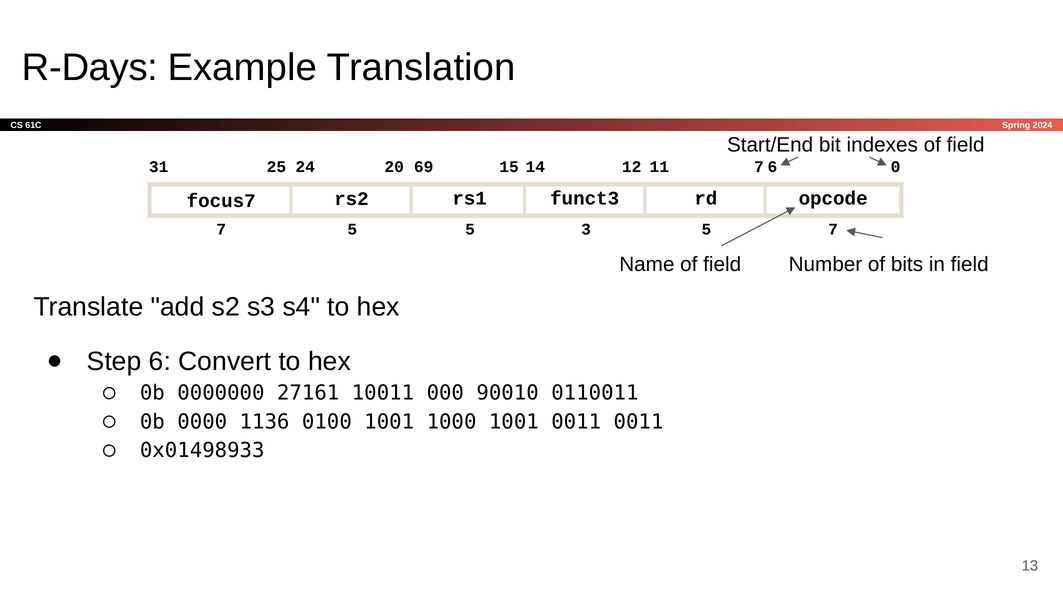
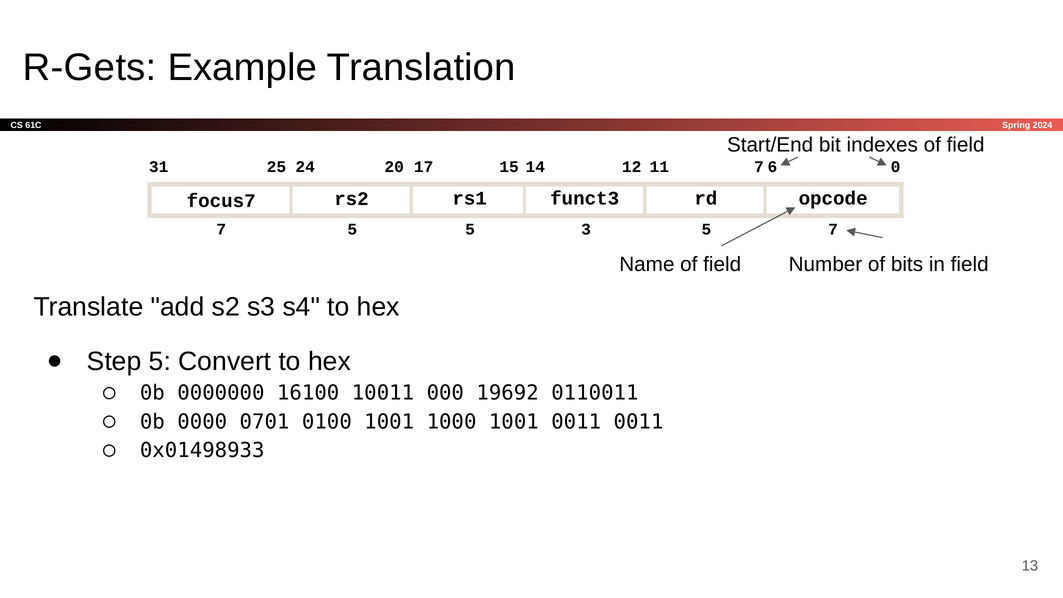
R-Days: R-Days -> R-Gets
69: 69 -> 17
Step 6: 6 -> 5
27161: 27161 -> 16100
90010: 90010 -> 19692
1136: 1136 -> 0701
